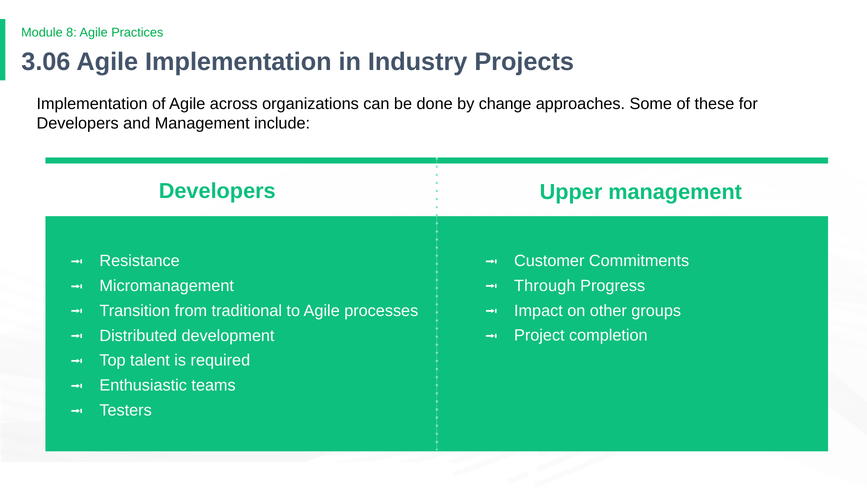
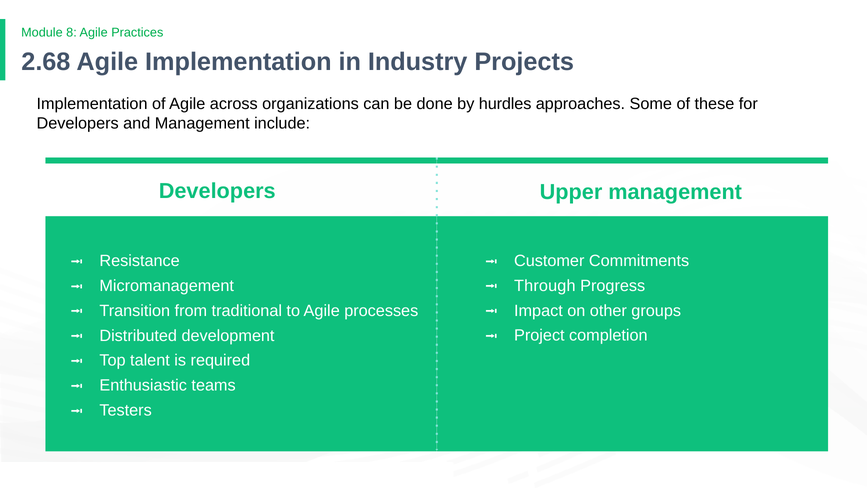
3.06: 3.06 -> 2.68
change: change -> hurdles
